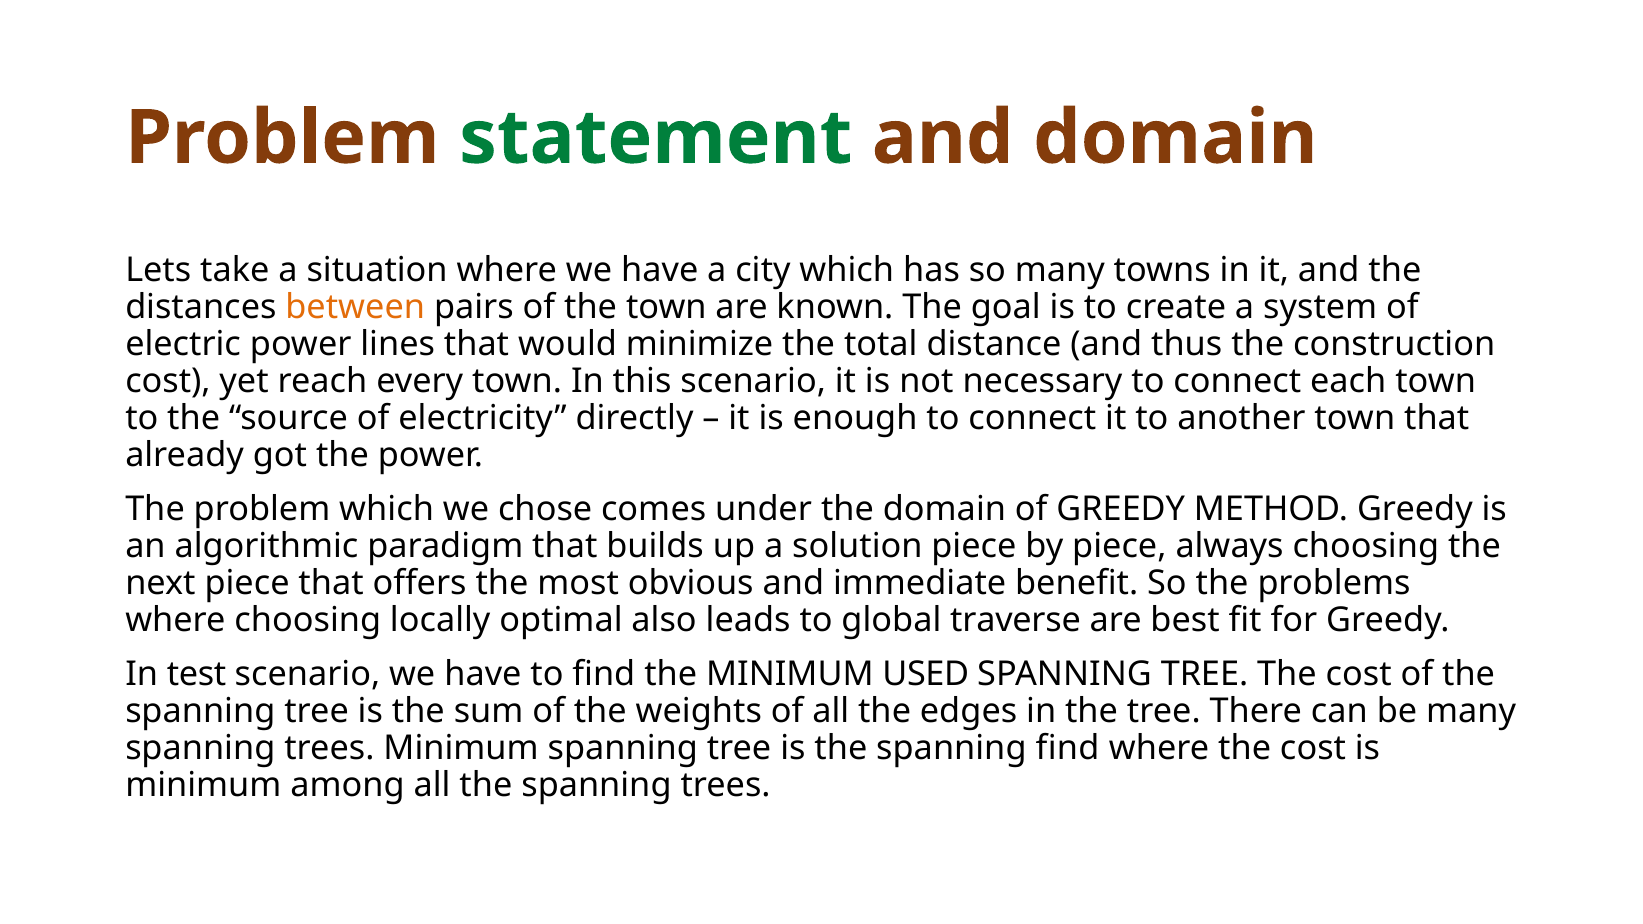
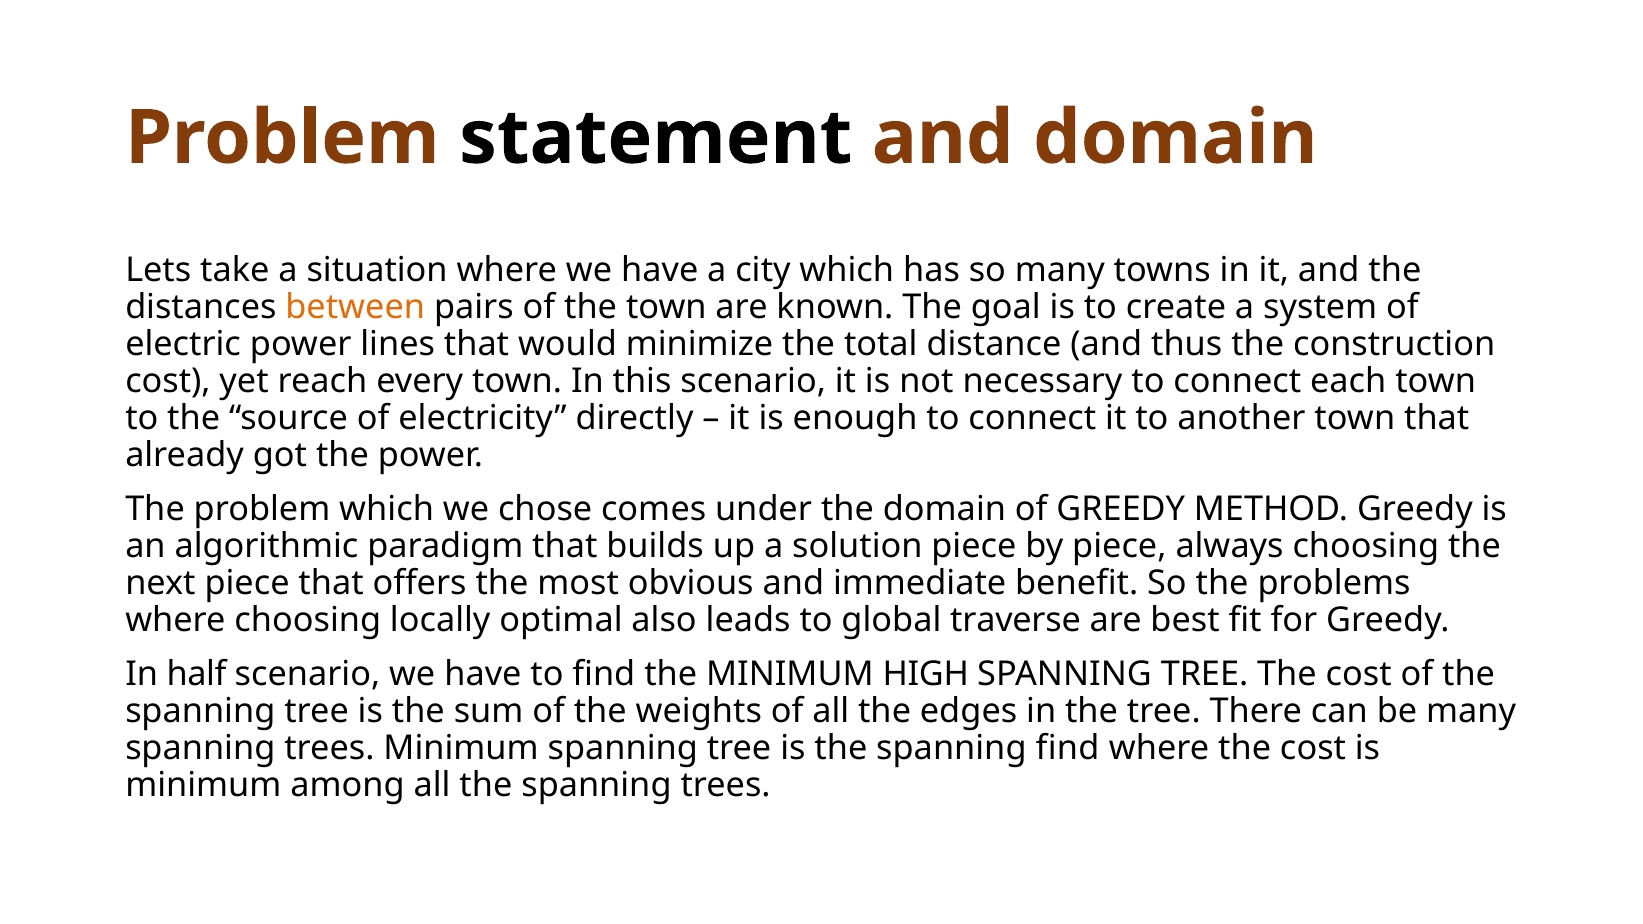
statement colour: green -> black
test: test -> half
USED: USED -> HIGH
